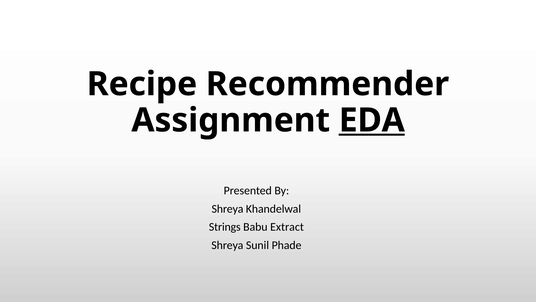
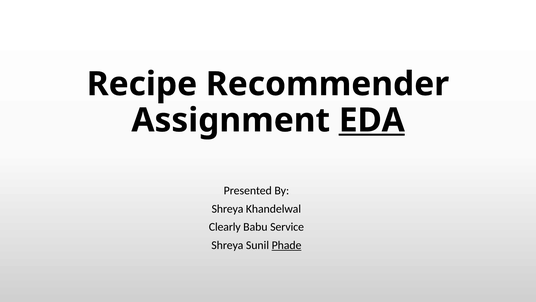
Strings: Strings -> Clearly
Extract: Extract -> Service
Phade underline: none -> present
